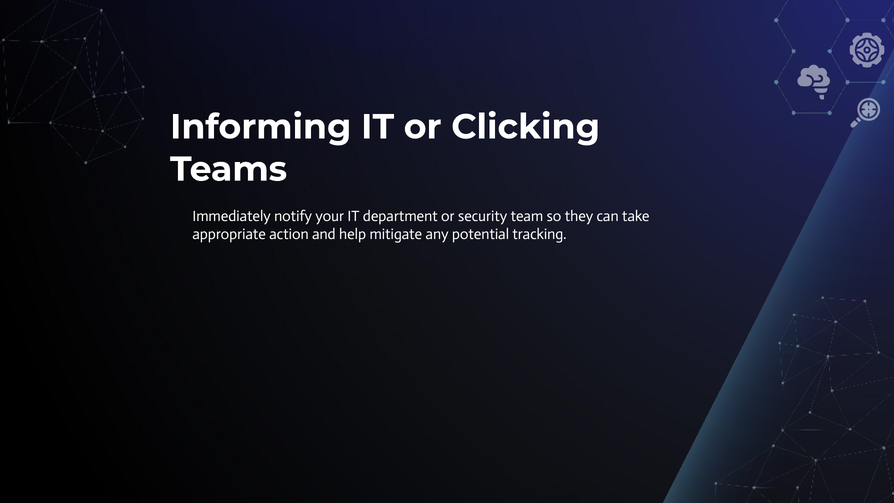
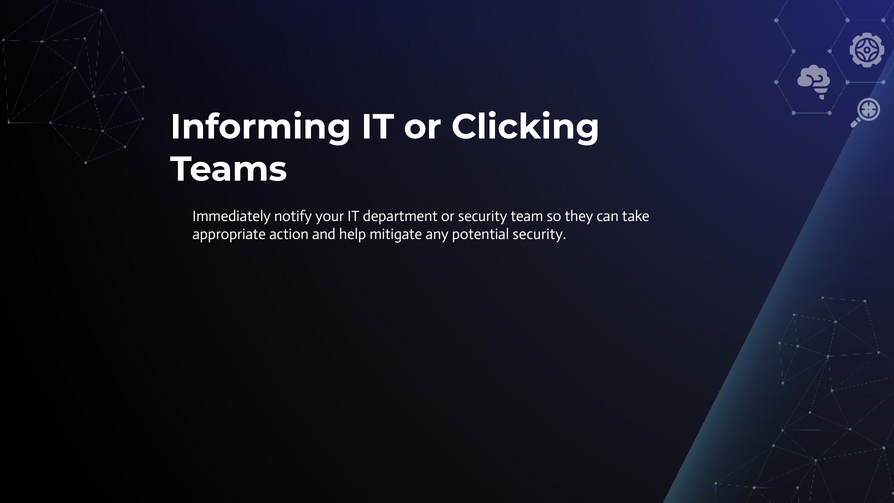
potential tracking: tracking -> security
